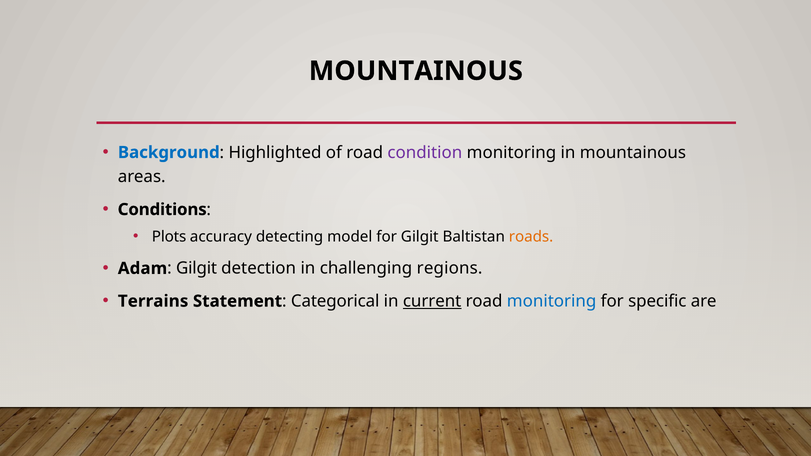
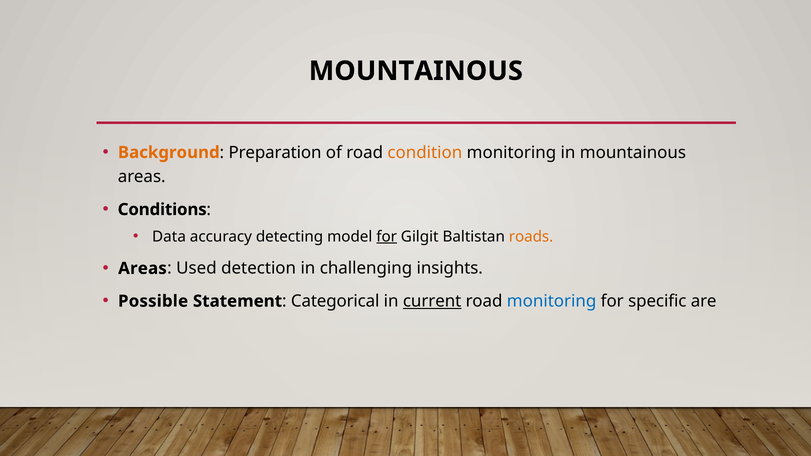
Background colour: blue -> orange
Highlighted: Highlighted -> Preparation
condition colour: purple -> orange
Plots: Plots -> Data
for at (387, 237) underline: none -> present
Adam at (142, 268): Adam -> Areas
Gilgit at (197, 268): Gilgit -> Used
regions: regions -> insights
Terrains: Terrains -> Possible
